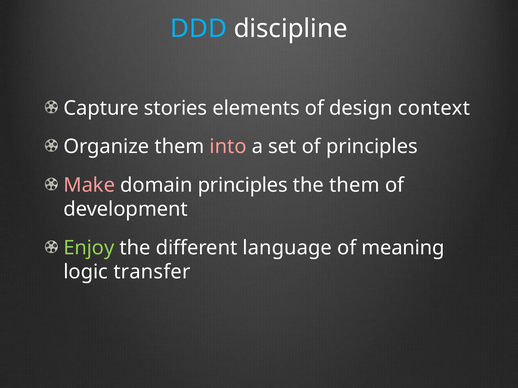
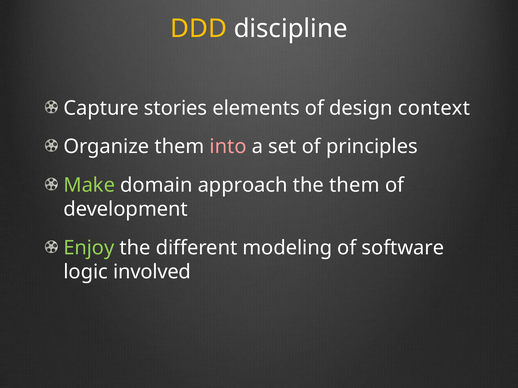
DDD colour: light blue -> yellow
Make colour: pink -> light green
domain principles: principles -> approach
language: language -> modeling
meaning: meaning -> software
transfer: transfer -> involved
